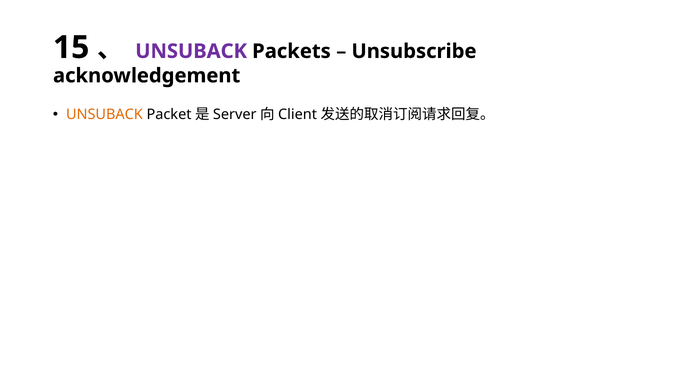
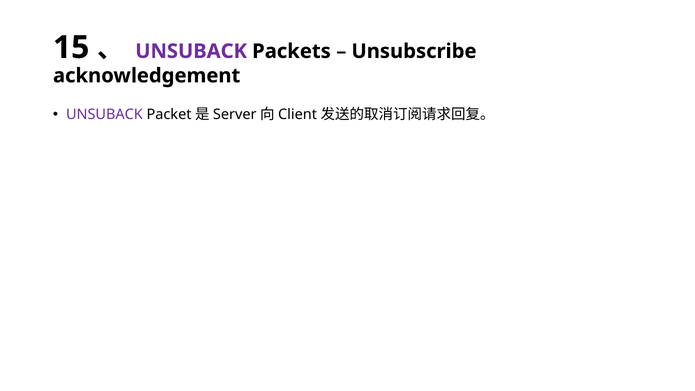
UNSUBACK at (104, 114) colour: orange -> purple
